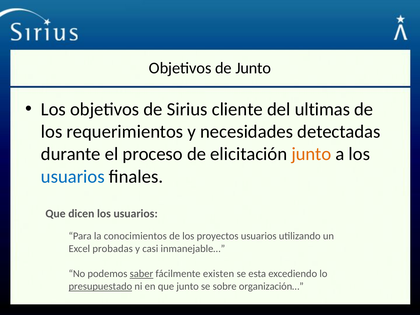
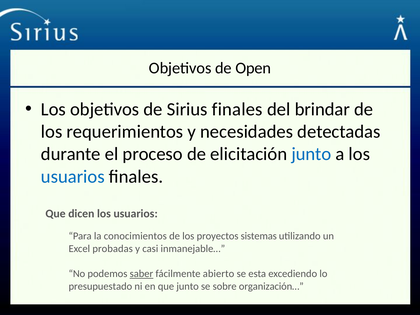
de Junto: Junto -> Open
Sirius cliente: cliente -> finales
ultimas: ultimas -> brindar
junto at (311, 154) colour: orange -> blue
proyectos usuarios: usuarios -> sistemas
existen: existen -> abierto
presupuestado underline: present -> none
